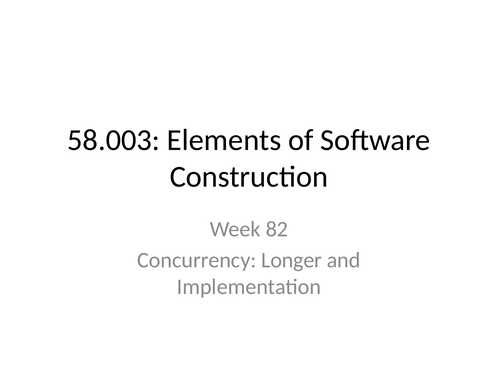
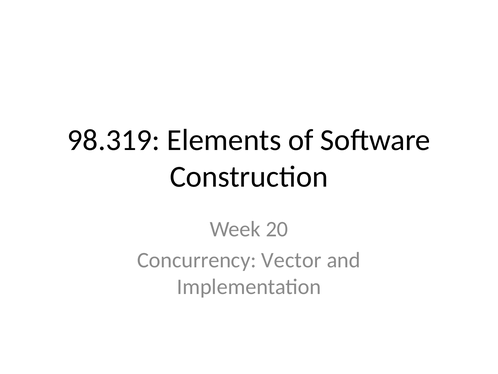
58.003: 58.003 -> 98.319
82: 82 -> 20
Longer: Longer -> Vector
